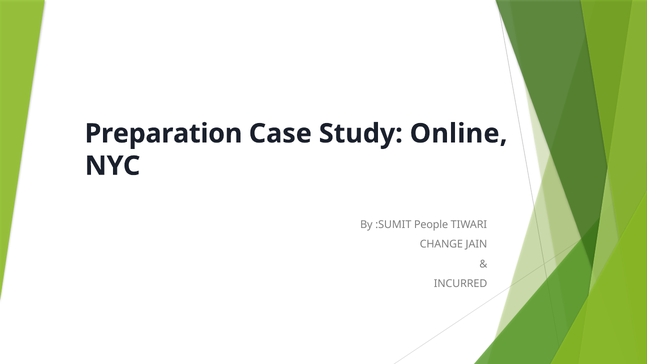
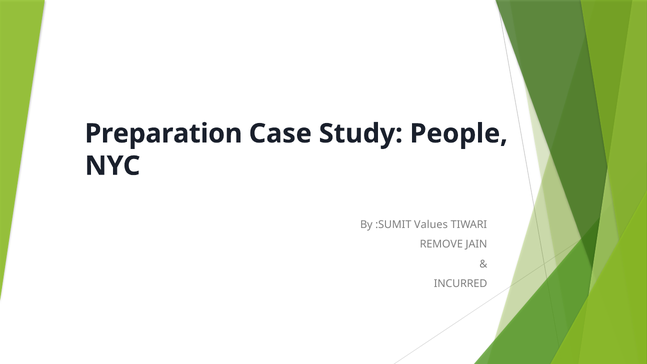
Online: Online -> People
People: People -> Values
CHANGE: CHANGE -> REMOVE
